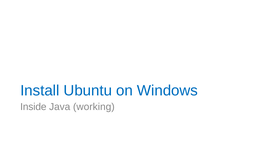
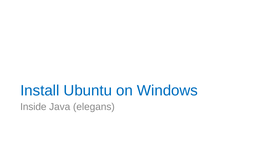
working: working -> elegans
